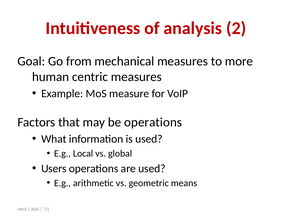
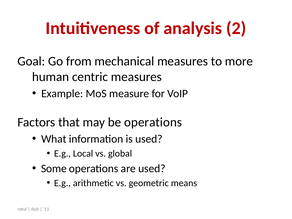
Users: Users -> Some
